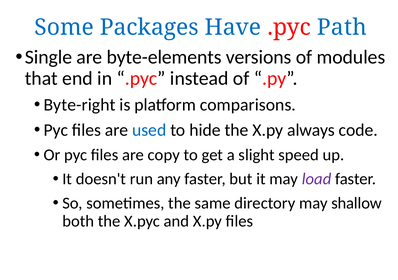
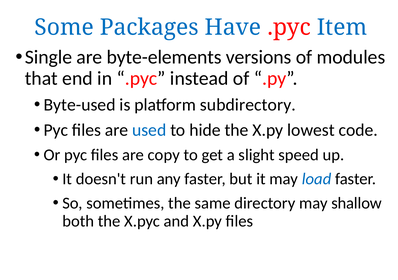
Path: Path -> Item
Byte-right: Byte-right -> Byte-used
comparisons: comparisons -> subdirectory
always: always -> lowest
load colour: purple -> blue
